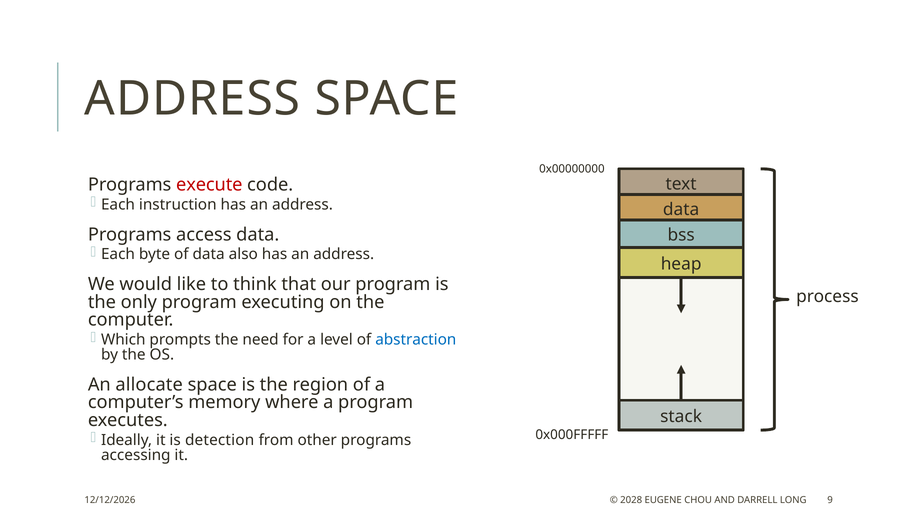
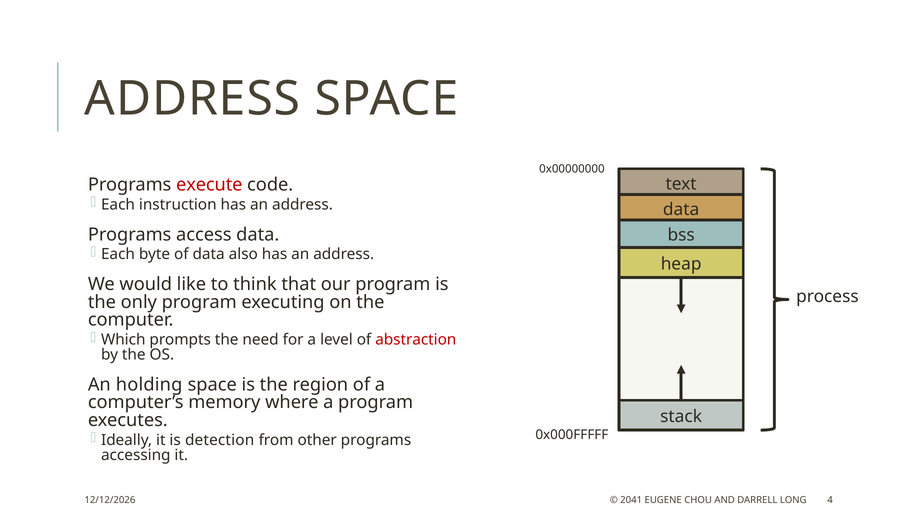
abstraction colour: blue -> red
allocate: allocate -> holding
2028: 2028 -> 2041
9: 9 -> 4
